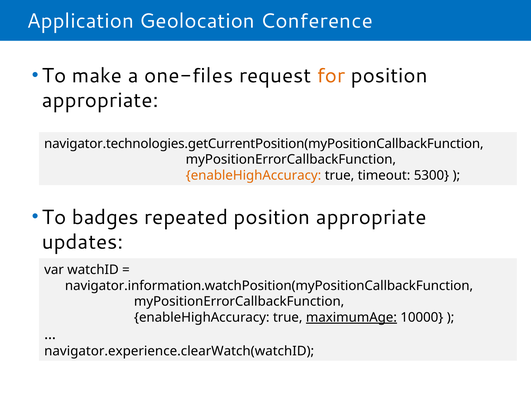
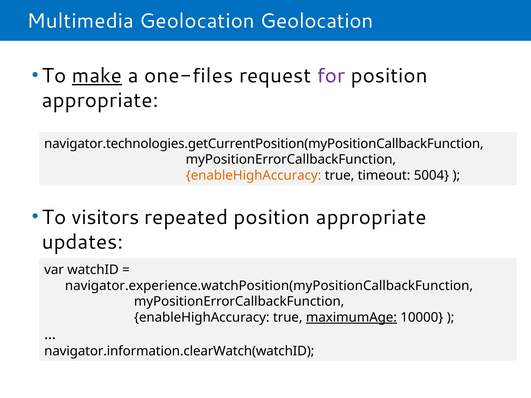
Application: Application -> Multimedia
Geolocation Conference: Conference -> Geolocation
make underline: none -> present
for colour: orange -> purple
5300: 5300 -> 5004
badges: badges -> visitors
navigator.information.watchPosition(myPositionCallbackFunction: navigator.information.watchPosition(myPositionCallbackFunction -> navigator.experience.watchPosition(myPositionCallbackFunction
navigator.experience.clearWatch(watchID: navigator.experience.clearWatch(watchID -> navigator.information.clearWatch(watchID
